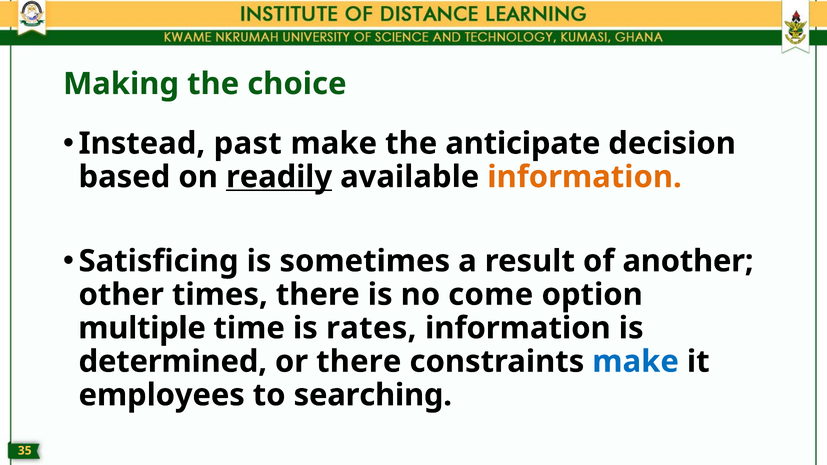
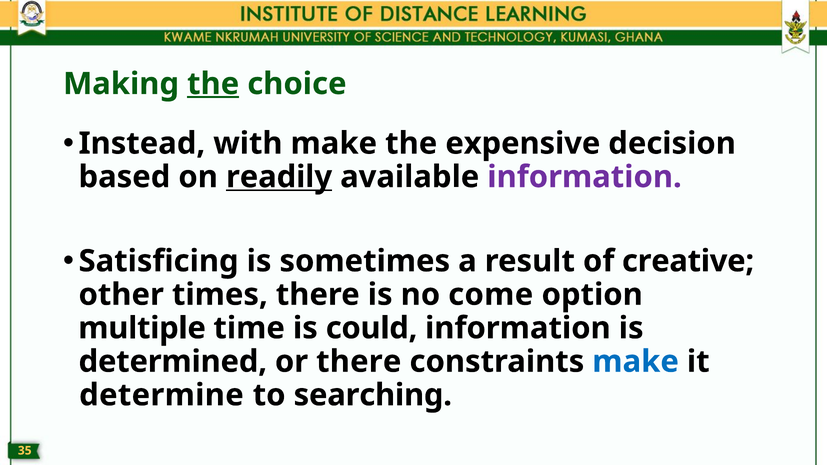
the at (213, 84) underline: none -> present
past: past -> with
anticipate: anticipate -> expensive
information at (585, 177) colour: orange -> purple
another: another -> creative
rates: rates -> could
employees: employees -> determine
